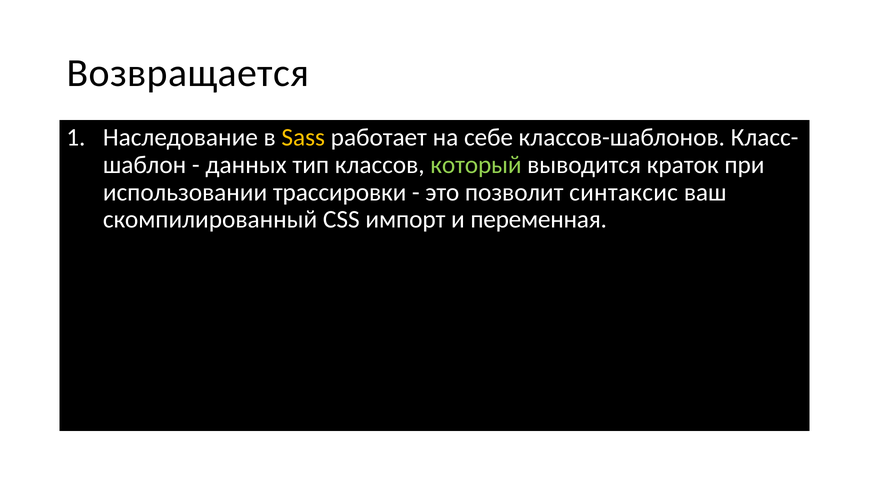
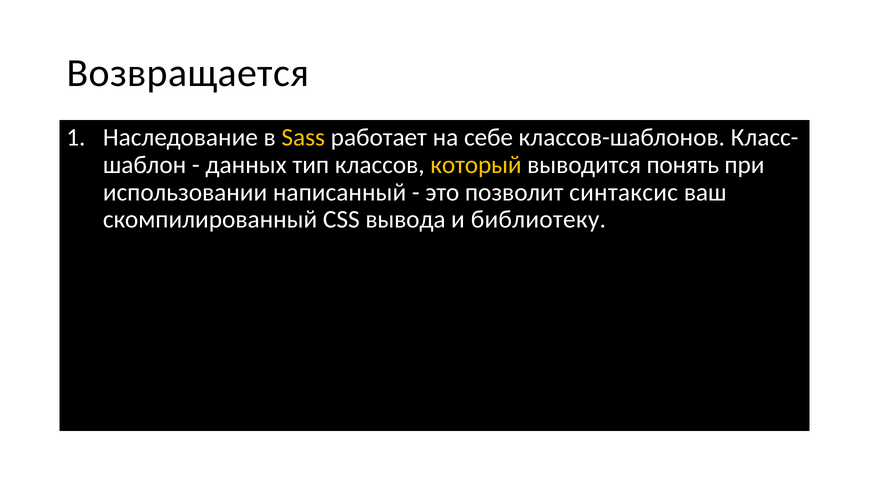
который colour: light green -> yellow
краток: краток -> понять
трассировки: трассировки -> написанный
импорт: импорт -> вывода
переменная: переменная -> библиотеку
